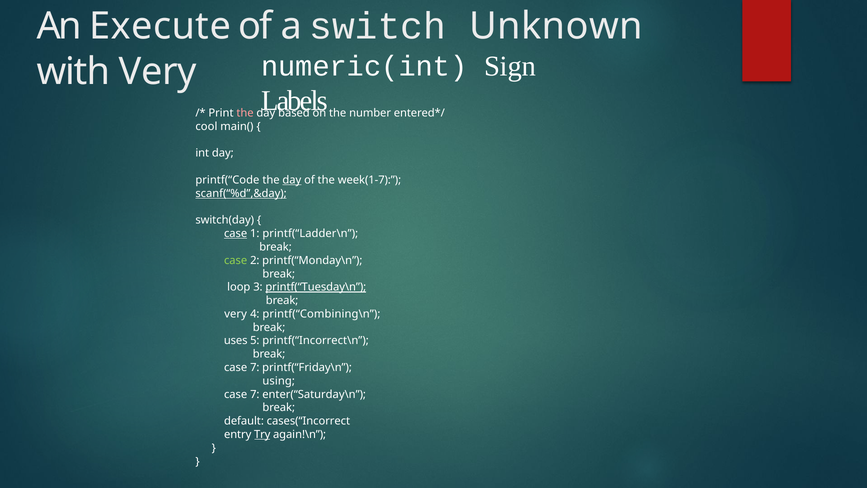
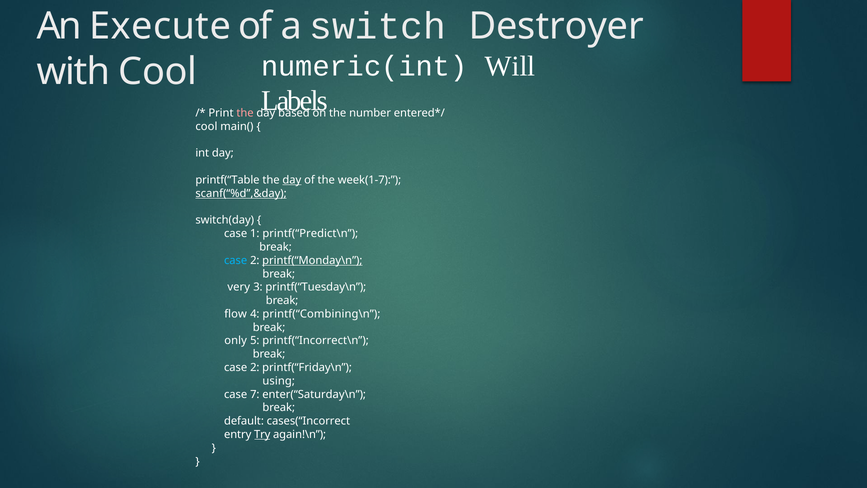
Unknown: Unknown -> Destroyer
with Very: Very -> Cool
Sign: Sign -> Will
printf(“Code: printf(“Code -> printf(“Table
case at (236, 233) underline: present -> none
printf(“Ladder\n: printf(“Ladder\n -> printf(“Predict\n
case at (236, 260) colour: light green -> light blue
printf(“Monday\n underline: none -> present
loop: loop -> very
printf(“Tuesday\n underline: present -> none
very at (236, 314): very -> flow
uses: uses -> only
7 at (255, 367): 7 -> 2
